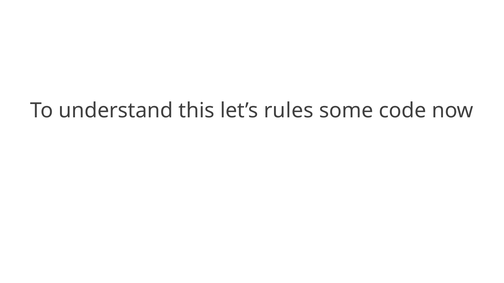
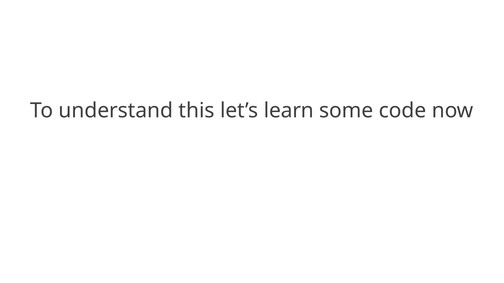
rules: rules -> learn
